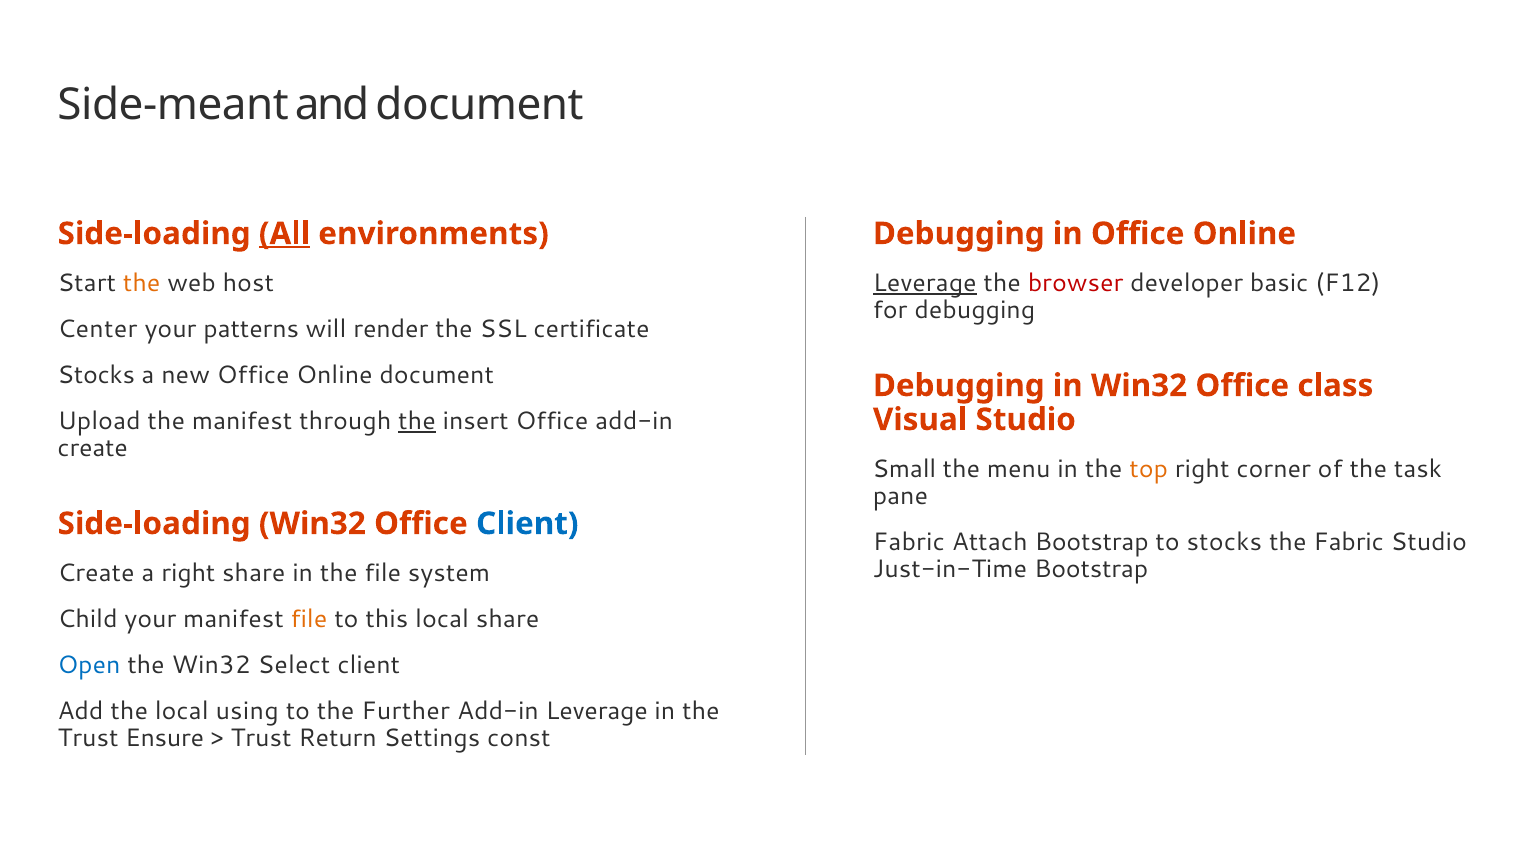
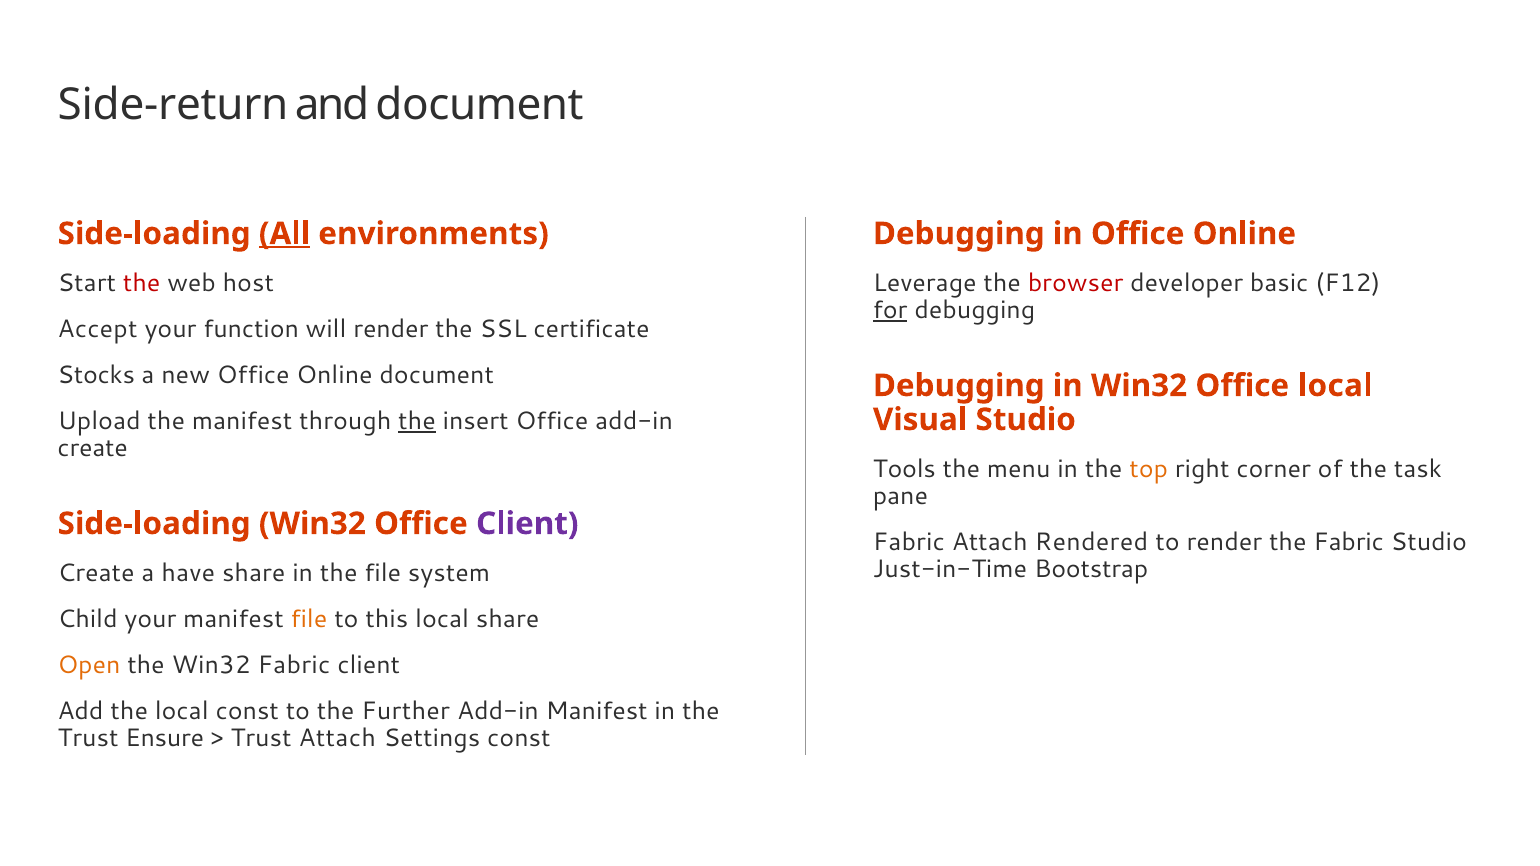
Side-meant: Side-meant -> Side-return
the at (142, 283) colour: orange -> red
Leverage at (925, 283) underline: present -> none
for underline: none -> present
Center: Center -> Accept
patterns: patterns -> function
Office class: class -> local
Small: Small -> Tools
Client at (527, 524) colour: blue -> purple
Attach Bootstrap: Bootstrap -> Rendered
to stocks: stocks -> render
a right: right -> have
Open colour: blue -> orange
Win32 Select: Select -> Fabric
local using: using -> const
Add-in Leverage: Leverage -> Manifest
Trust Return: Return -> Attach
